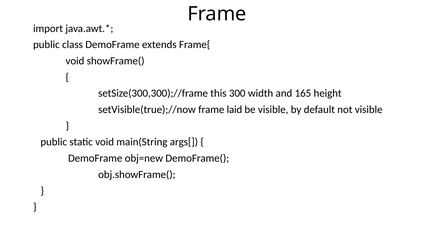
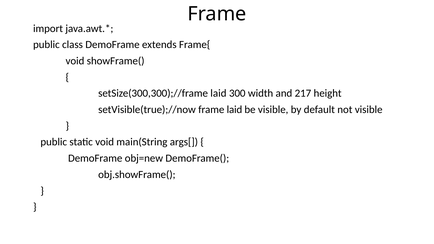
setSize(300,300);//frame this: this -> laid
165: 165 -> 217
